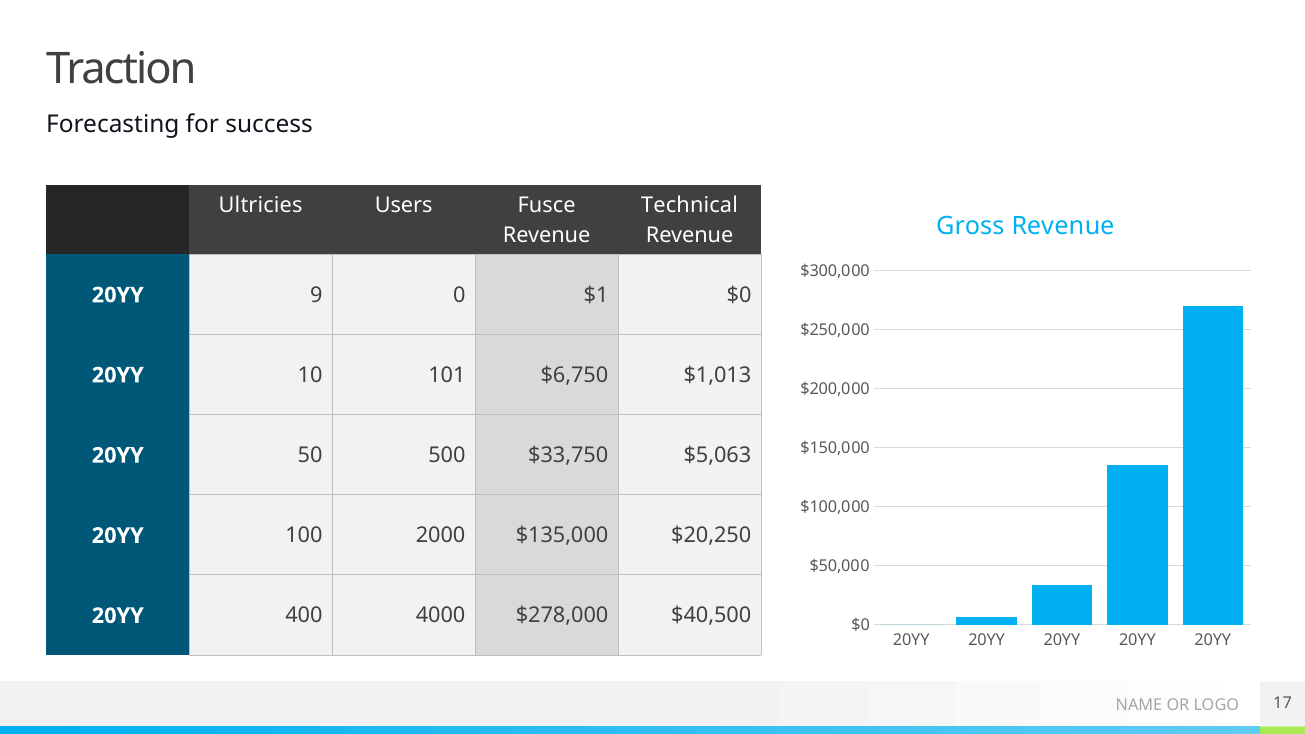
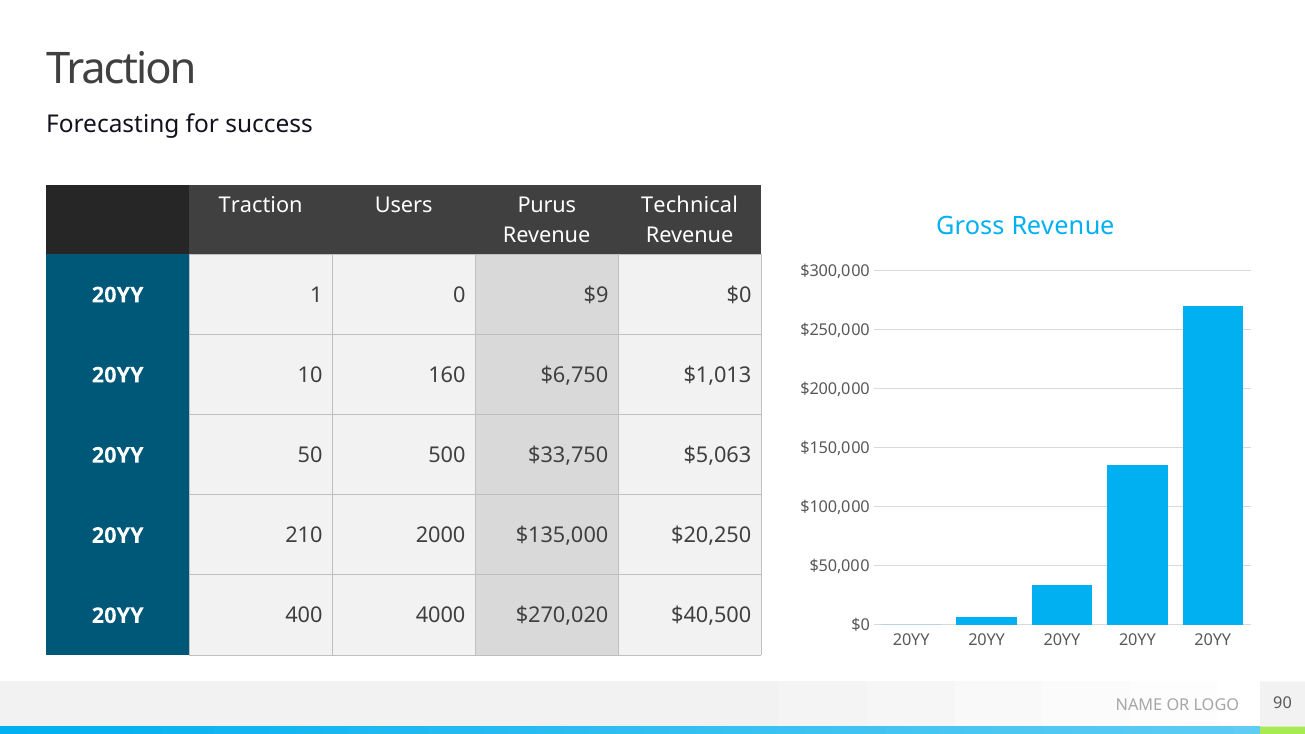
Ultricies at (261, 206): Ultricies -> Traction
Fusce: Fusce -> Purus
9: 9 -> 1
$1: $1 -> $9
101: 101 -> 160
100: 100 -> 210
$278,000: $278,000 -> $270,020
17: 17 -> 90
